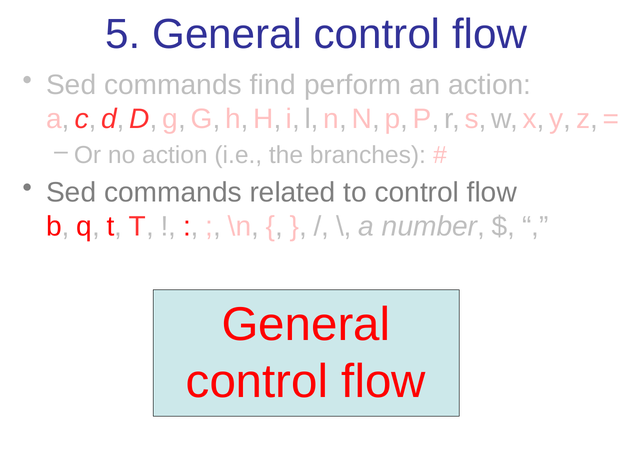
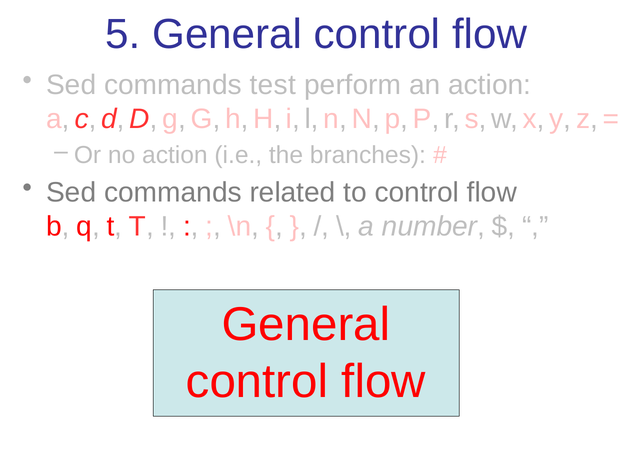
find: find -> test
